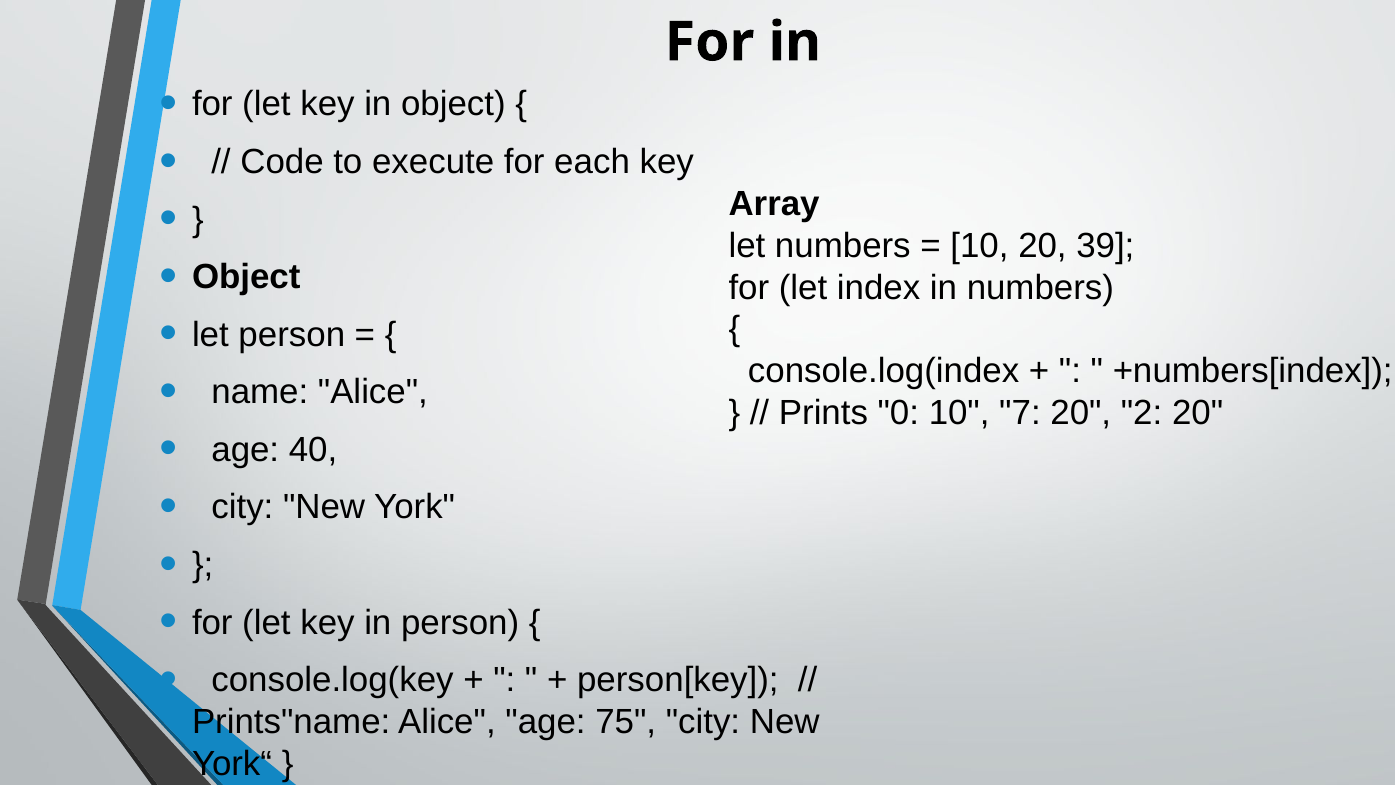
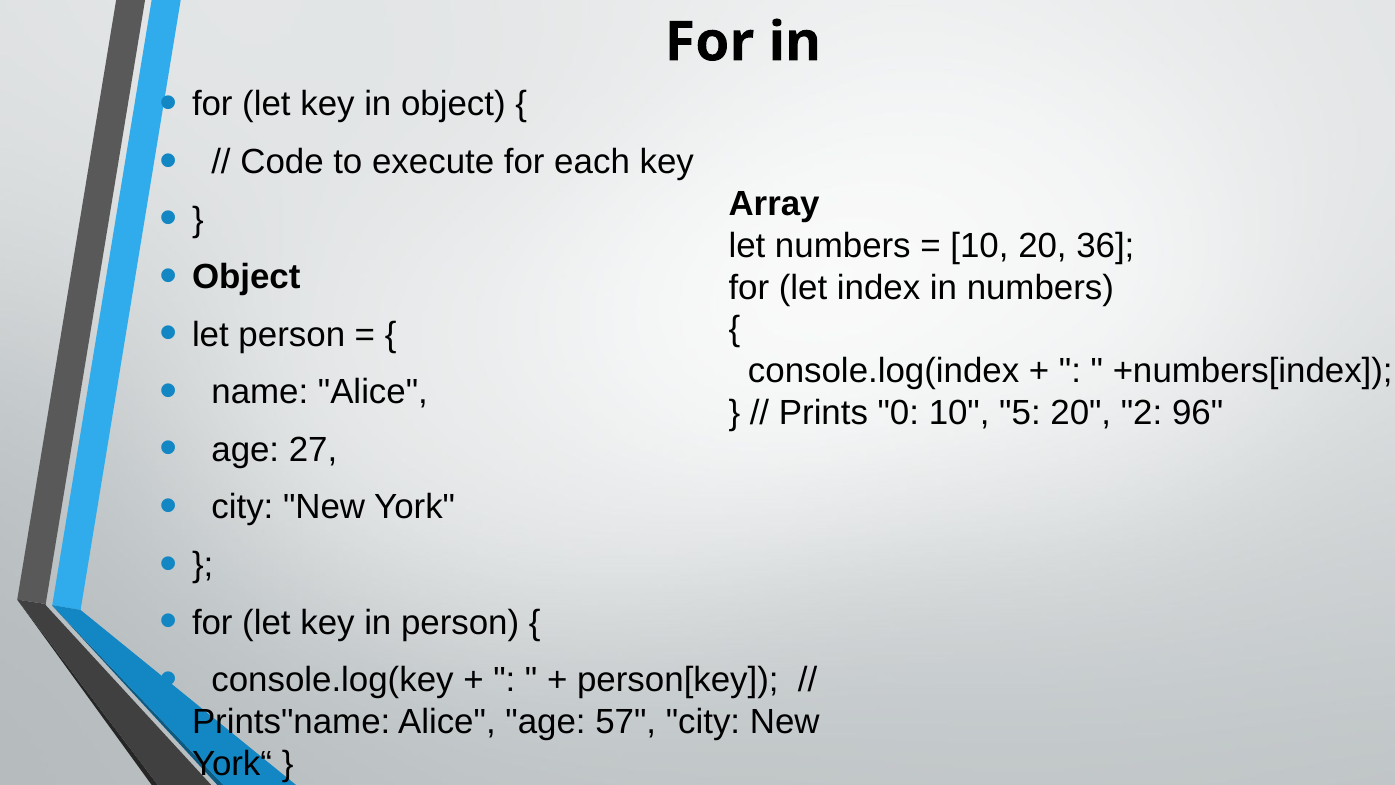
39: 39 -> 36
7: 7 -> 5
2 20: 20 -> 96
40: 40 -> 27
75: 75 -> 57
